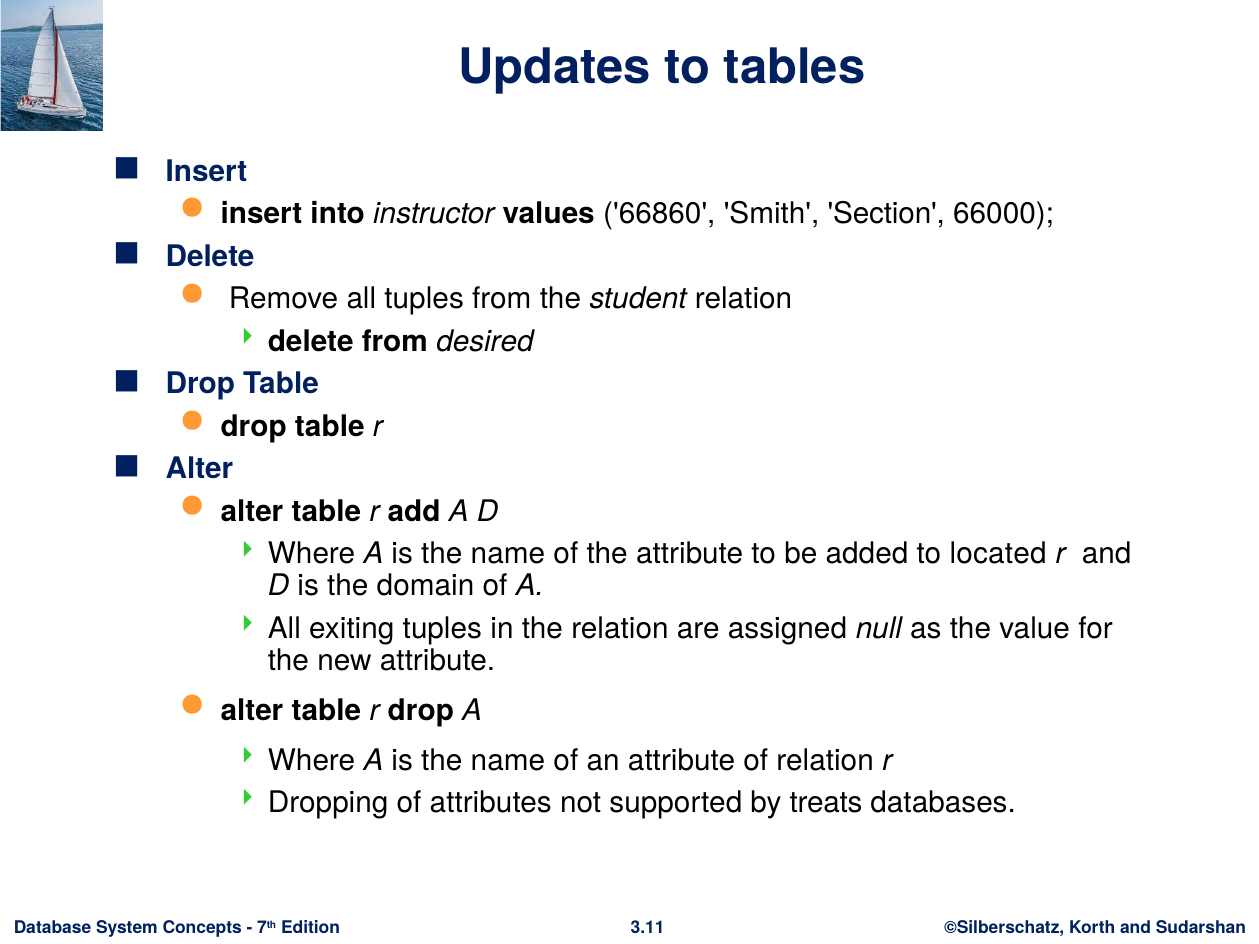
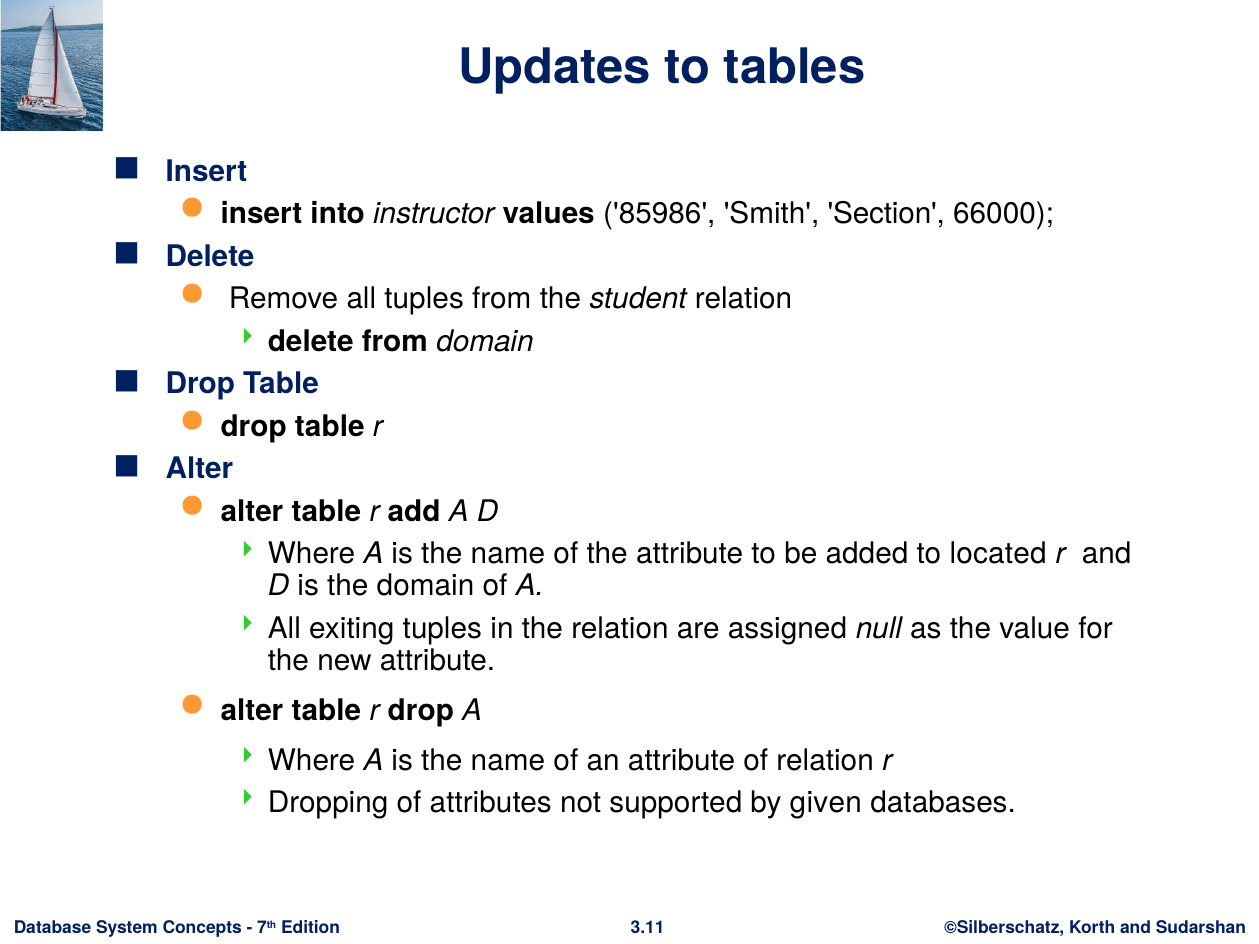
66860: 66860 -> 85986
from desired: desired -> domain
treats: treats -> given
